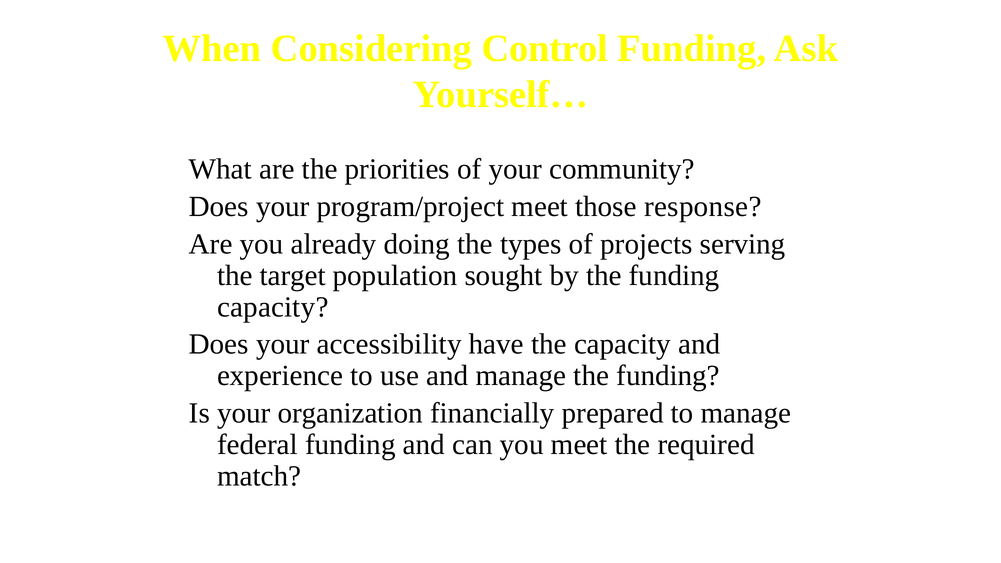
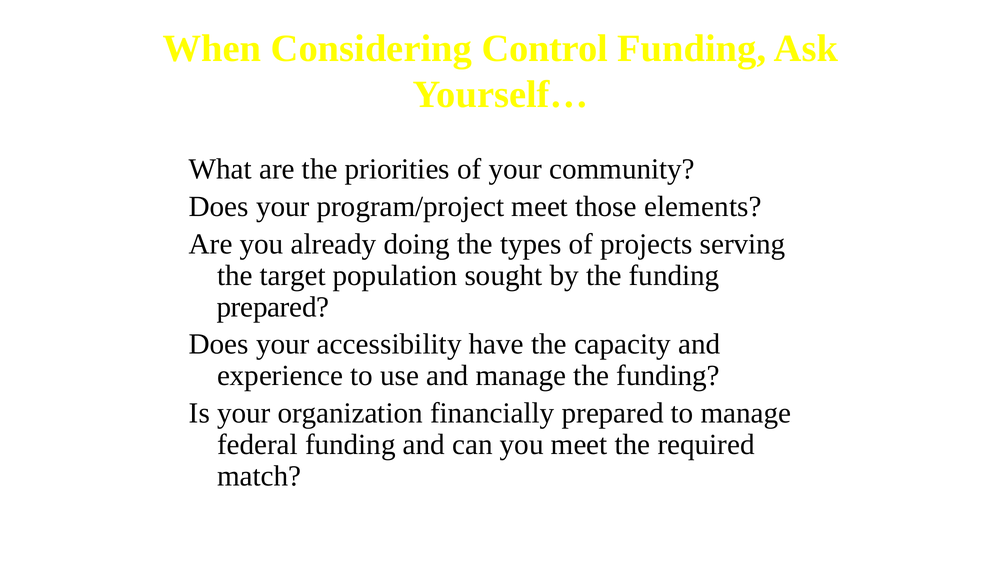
response: response -> elements
capacity at (273, 307): capacity -> prepared
